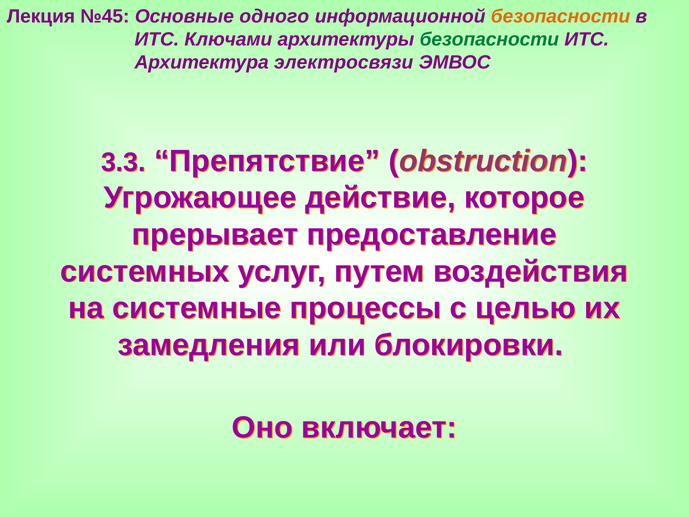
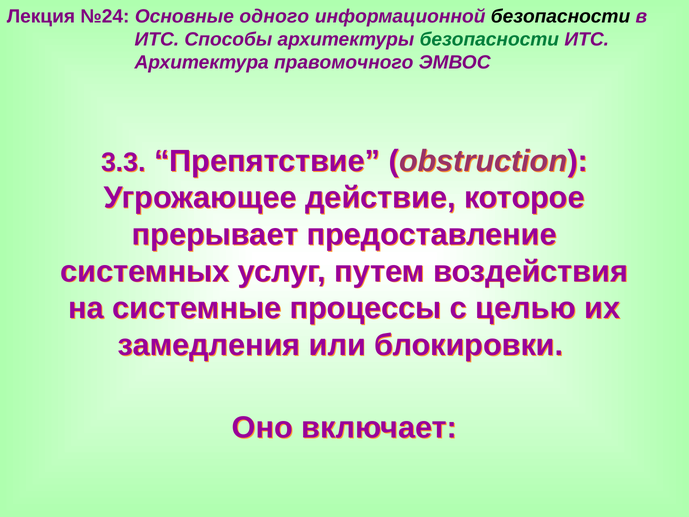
№45: №45 -> №24
безопасности at (560, 16) colour: orange -> black
Ключами: Ключами -> Способы
электросвязи: электросвязи -> правомочного
